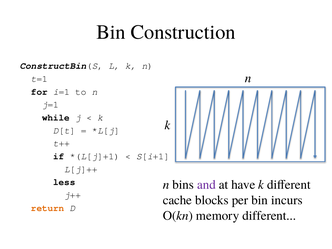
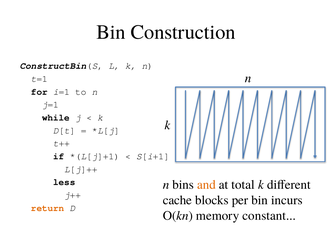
and colour: purple -> orange
have: have -> total
memory different: different -> constant
